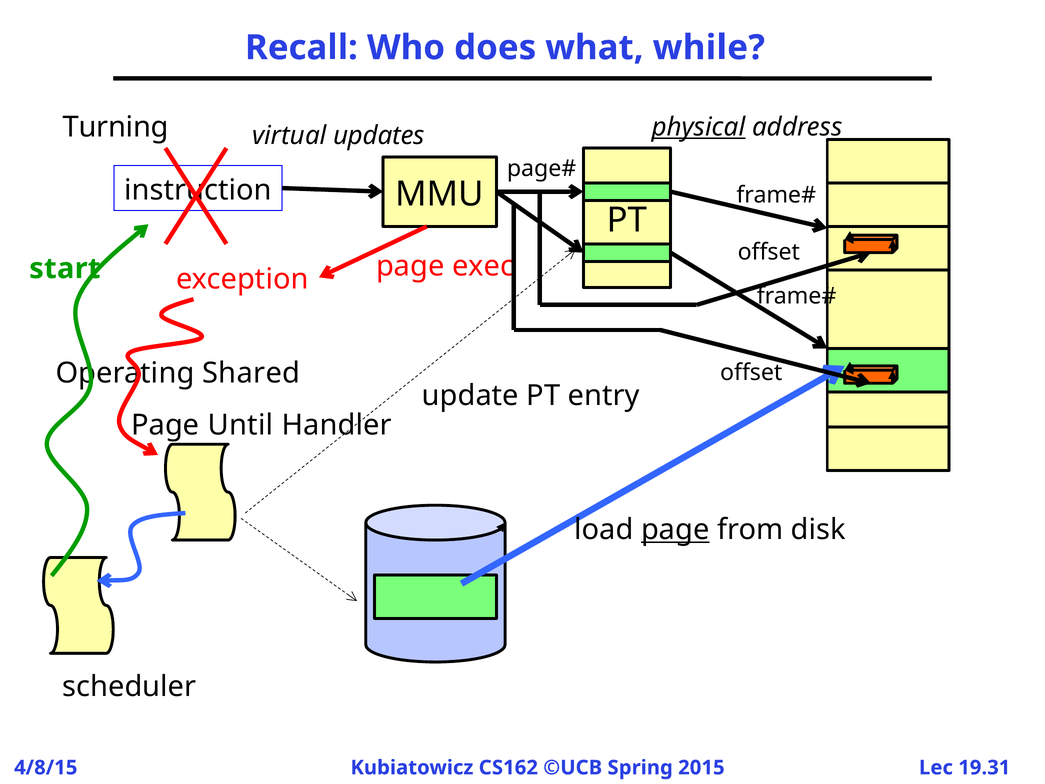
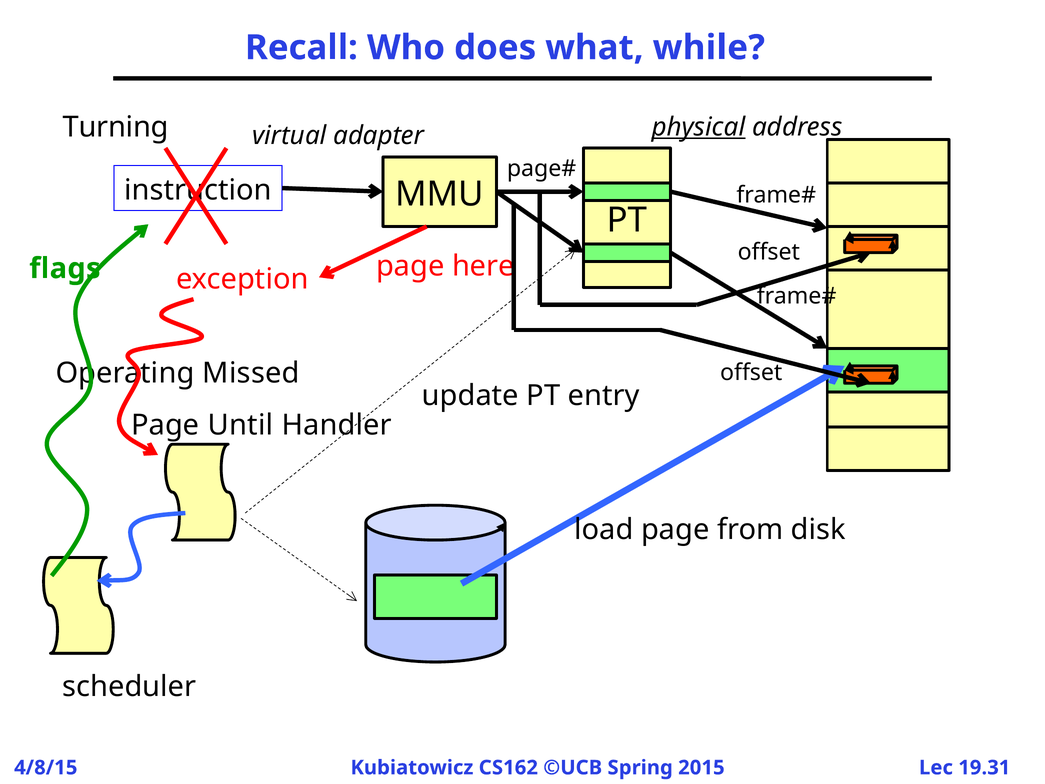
updates: updates -> adapter
exec: exec -> here
start: start -> flags
Shared: Shared -> Missed
page at (675, 530) underline: present -> none
